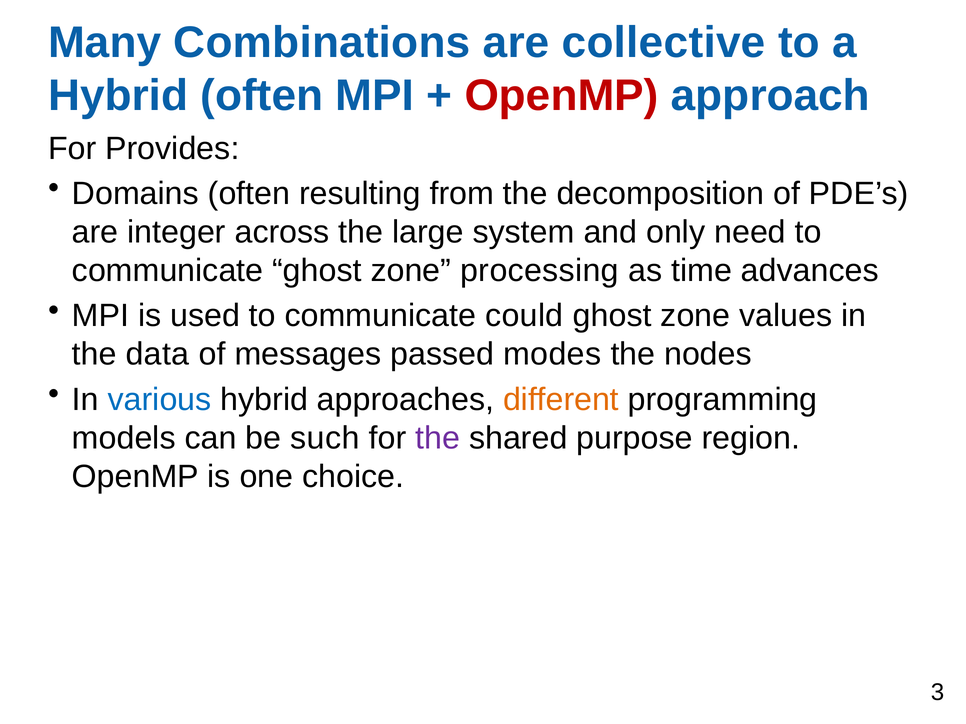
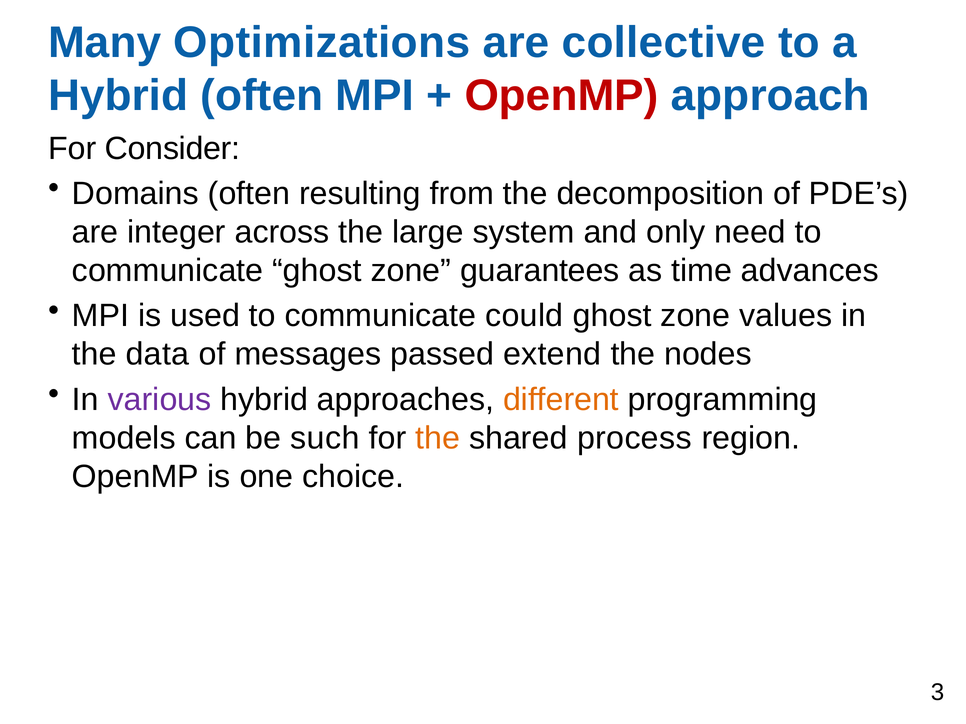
Combinations: Combinations -> Optimizations
Provides: Provides -> Consider
processing: processing -> guarantees
modes: modes -> extend
various colour: blue -> purple
the at (438, 438) colour: purple -> orange
purpose: purpose -> process
